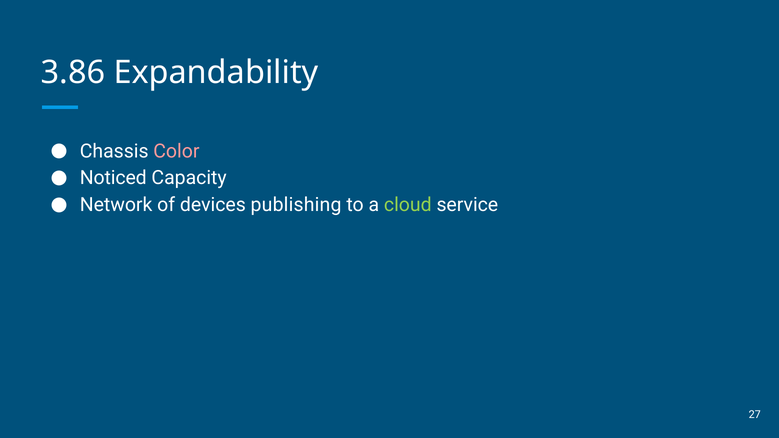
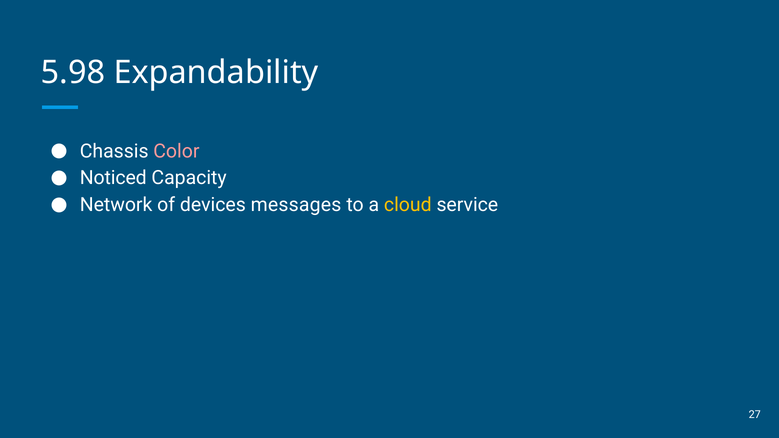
3.86: 3.86 -> 5.98
publishing: publishing -> messages
cloud colour: light green -> yellow
